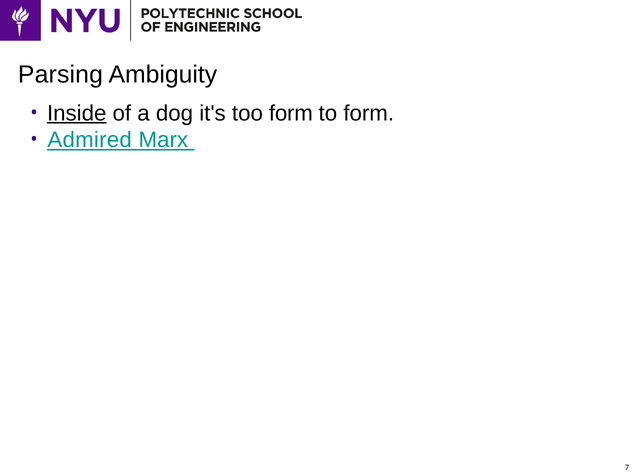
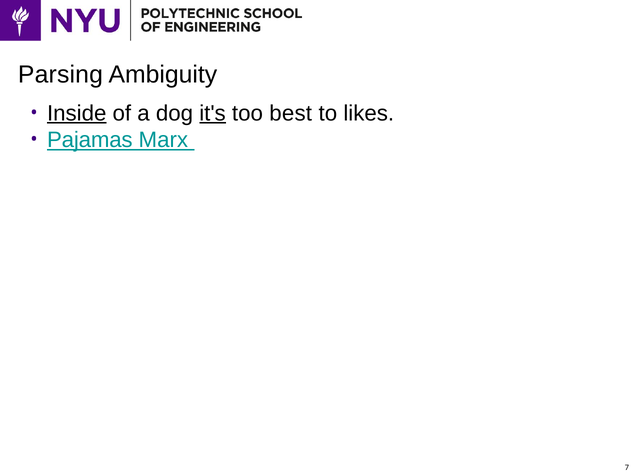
it's underline: none -> present
too form: form -> best
to form: form -> likes
Admired: Admired -> Pajamas
